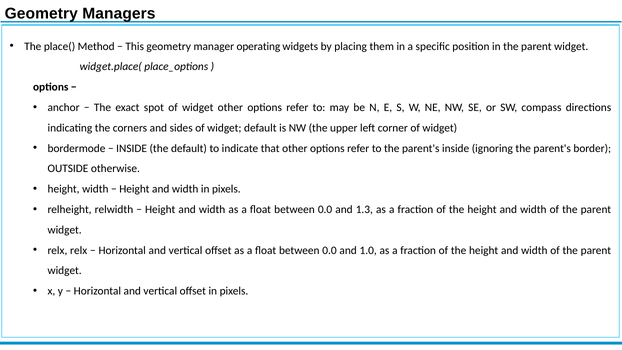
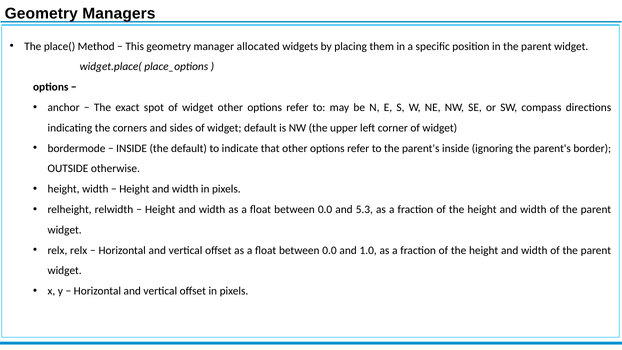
operating: operating -> allocated
1.3: 1.3 -> 5.3
